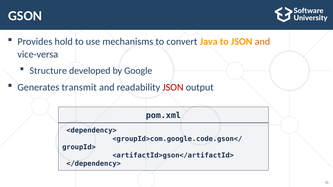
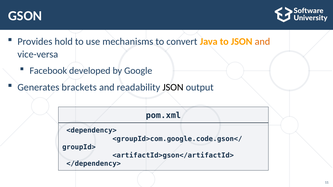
Structure: Structure -> Facebook
transmit: transmit -> brackets
JSON at (173, 88) colour: red -> black
